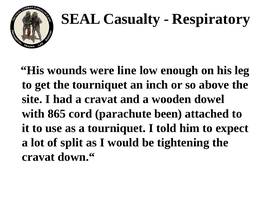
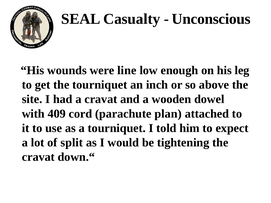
Respiratory: Respiratory -> Unconscious
865: 865 -> 409
been: been -> plan
